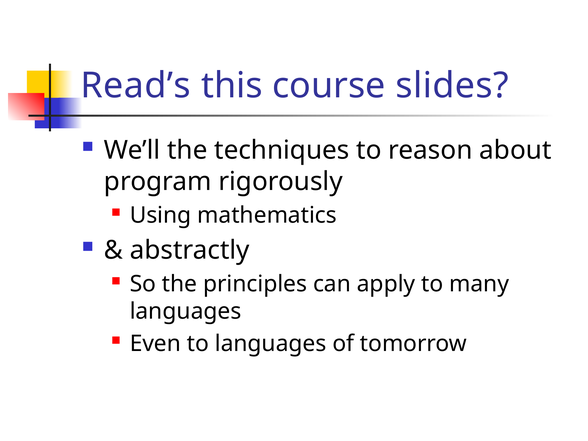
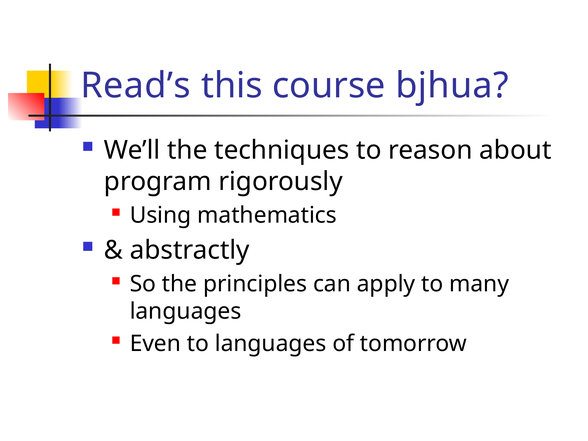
slides: slides -> bjhua
